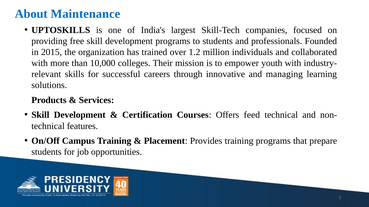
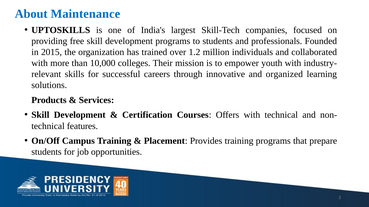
managing: managing -> organized
Offers feed: feed -> with
